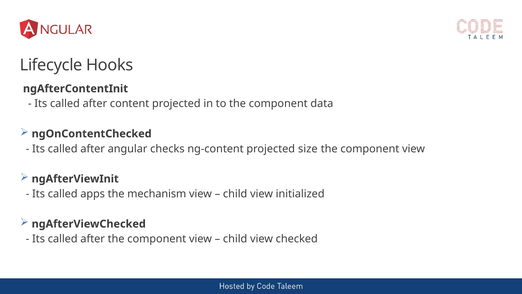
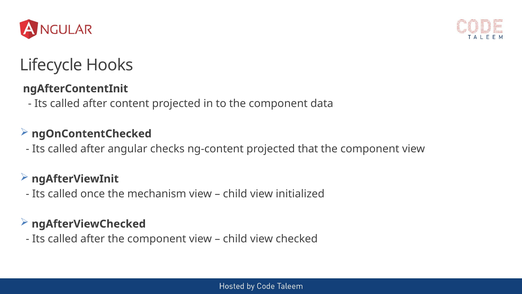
size: size -> that
apps: apps -> once
